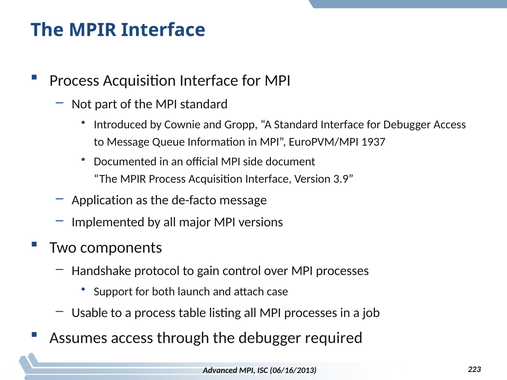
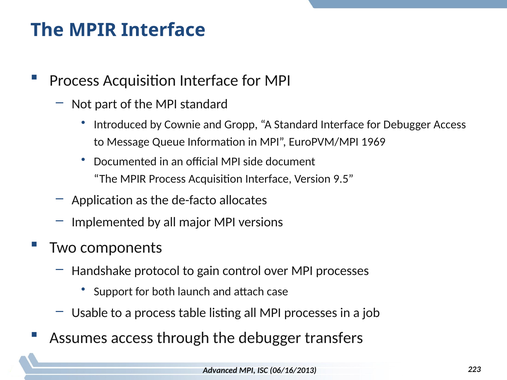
1937: 1937 -> 1969
3.9: 3.9 -> 9.5
de-facto message: message -> allocates
required: required -> transfers
